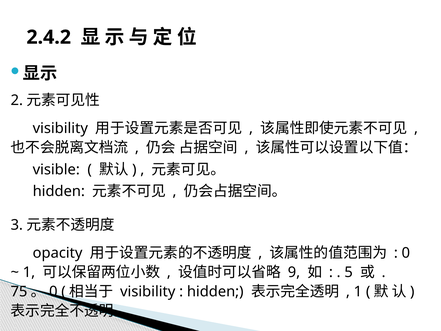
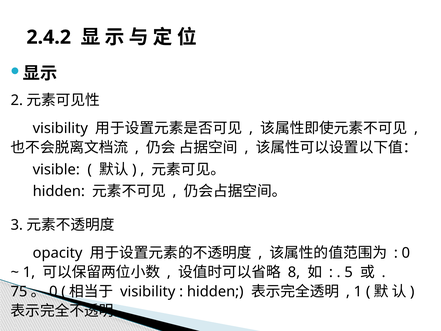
9: 9 -> 8
